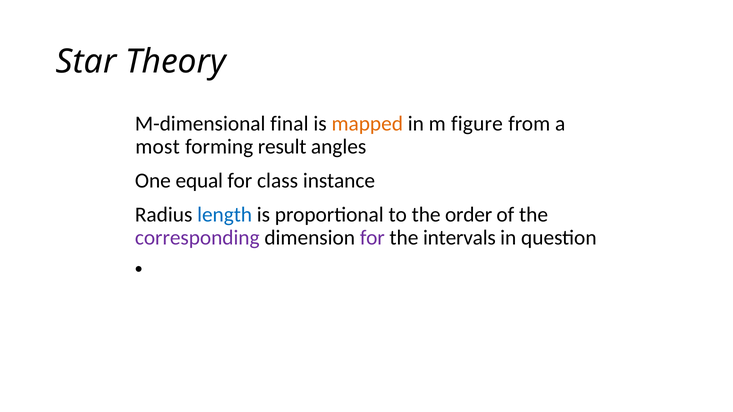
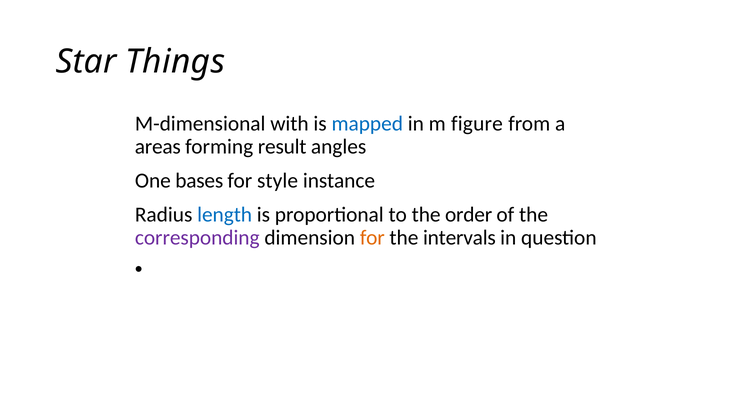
Theory: Theory -> Things
final: final -> with
mapped colour: orange -> blue
most: most -> areas
equal: equal -> bases
class: class -> style
for at (372, 238) colour: purple -> orange
